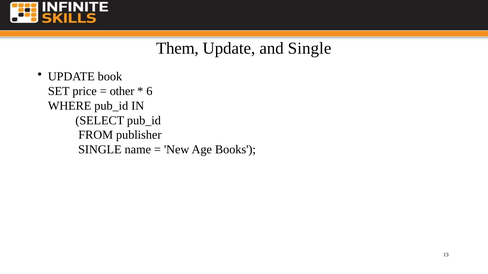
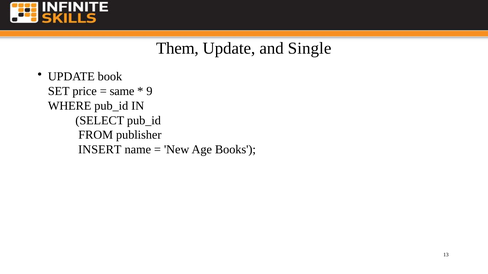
other: other -> same
6: 6 -> 9
SINGLE at (100, 150): SINGLE -> INSERT
